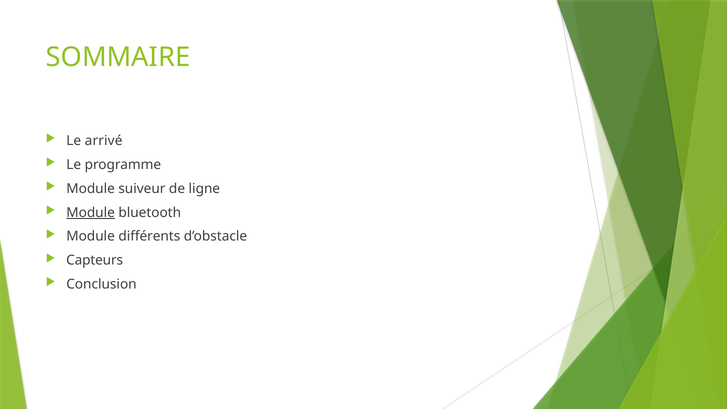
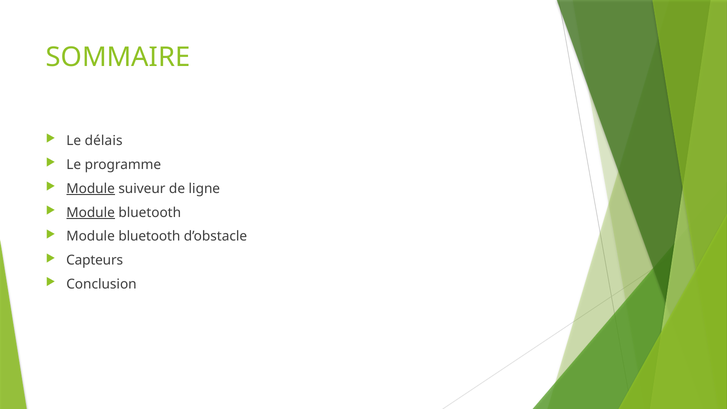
arrivé: arrivé -> délais
Module at (91, 189) underline: none -> present
différents at (149, 236): différents -> bluetooth
